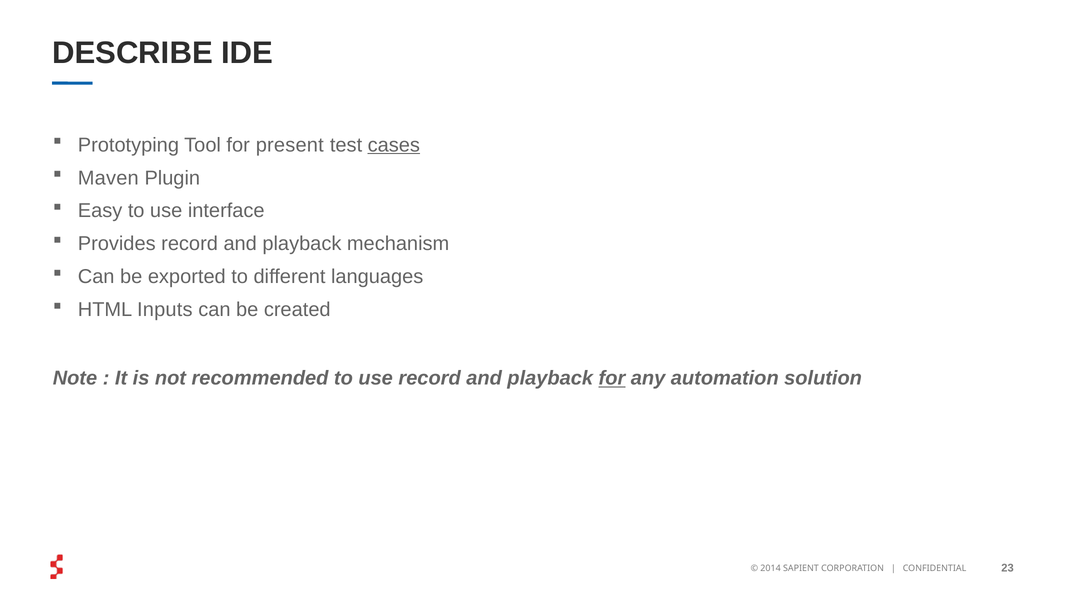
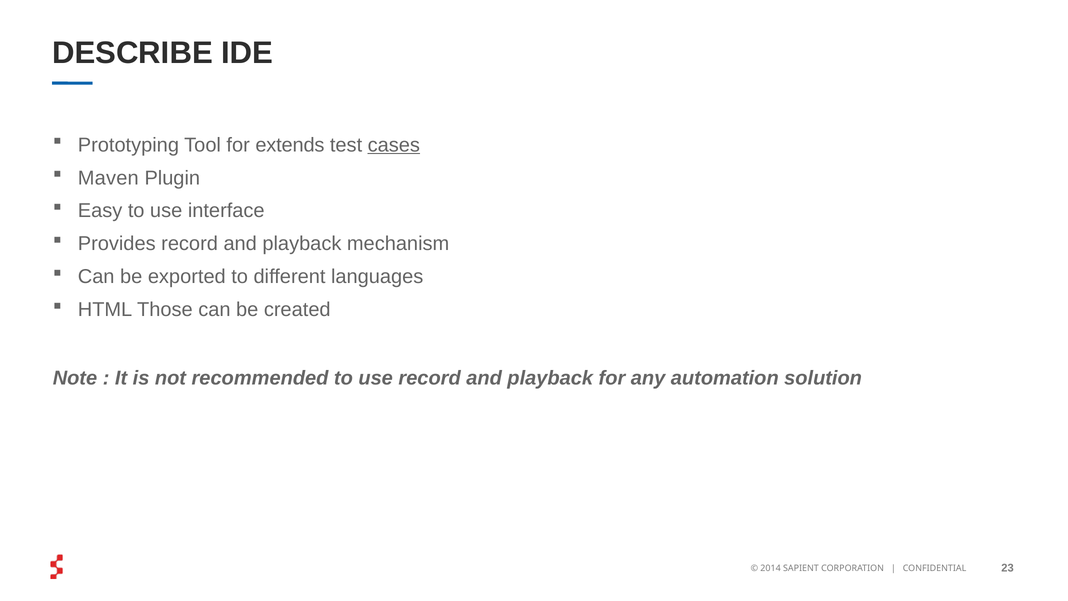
present: present -> extends
Inputs: Inputs -> Those
for at (612, 378) underline: present -> none
